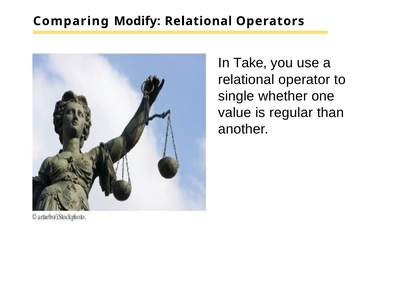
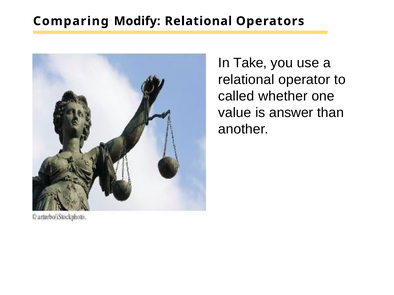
single: single -> called
regular: regular -> answer
